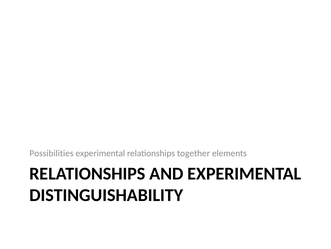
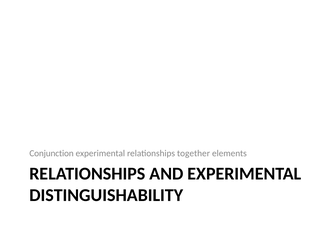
Possibilities: Possibilities -> Conjunction
